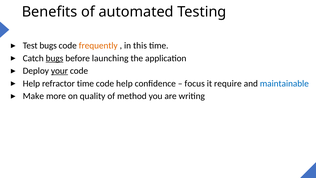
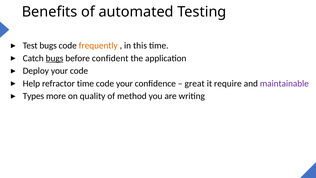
launching: launching -> confident
your at (59, 71) underline: present -> none
code help: help -> your
focus: focus -> great
maintainable colour: blue -> purple
Make: Make -> Types
